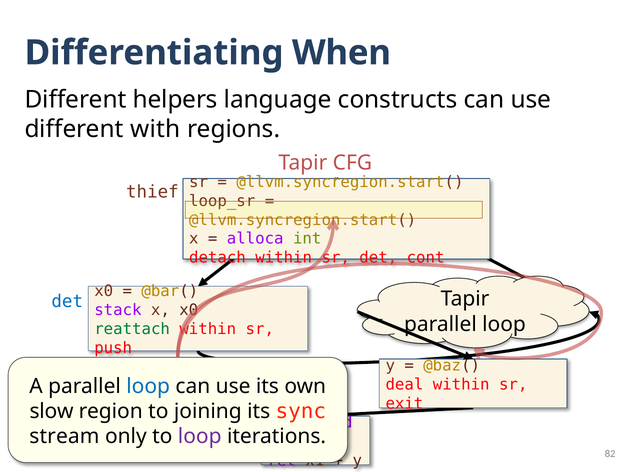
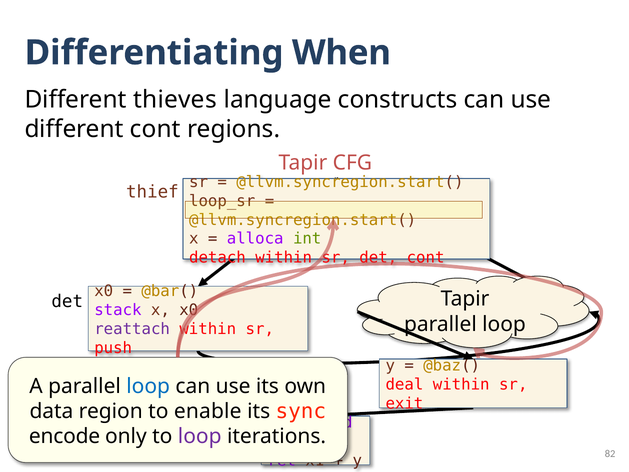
helpers: helpers -> thieves
different with: with -> cont
det at (67, 301) colour: blue -> black
reattach colour: green -> purple
slow: slow -> data
joining: joining -> enable
stream: stream -> encode
